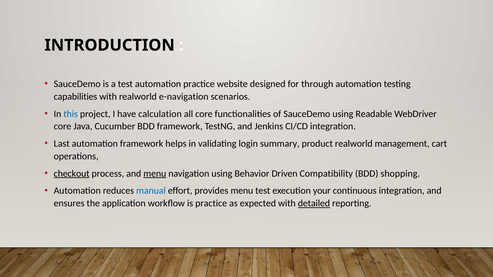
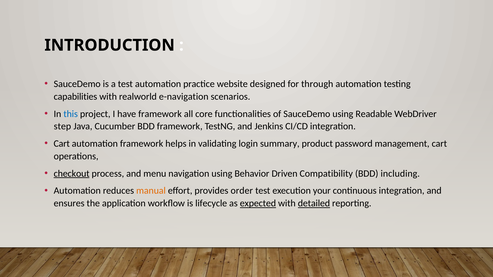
have calculation: calculation -> framework
core at (62, 127): core -> step
Last at (62, 144): Last -> Cart
product realworld: realworld -> password
menu at (155, 174) underline: present -> none
shopping: shopping -> including
manual colour: blue -> orange
provides menu: menu -> order
is practice: practice -> lifecycle
expected underline: none -> present
